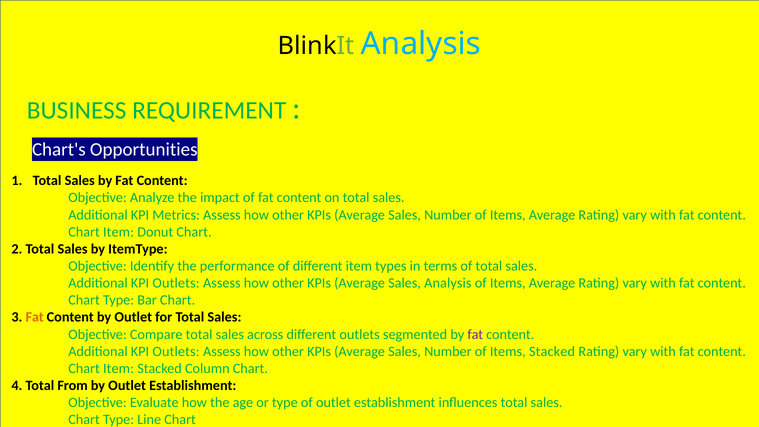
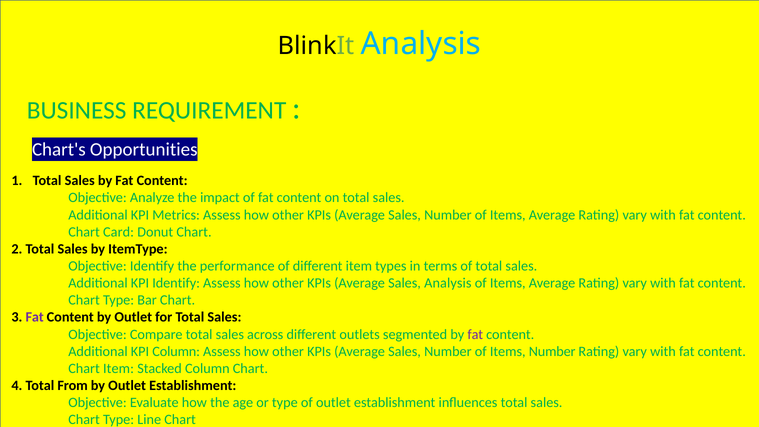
Item at (119, 232): Item -> Card
Outlets at (176, 283): Outlets -> Identify
Fat at (35, 317) colour: orange -> purple
Outlets at (176, 351): Outlets -> Column
Items Stacked: Stacked -> Number
